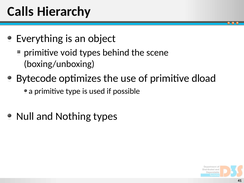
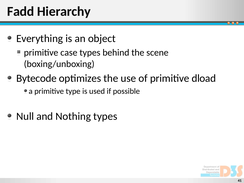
Calls: Calls -> Fadd
void: void -> case
